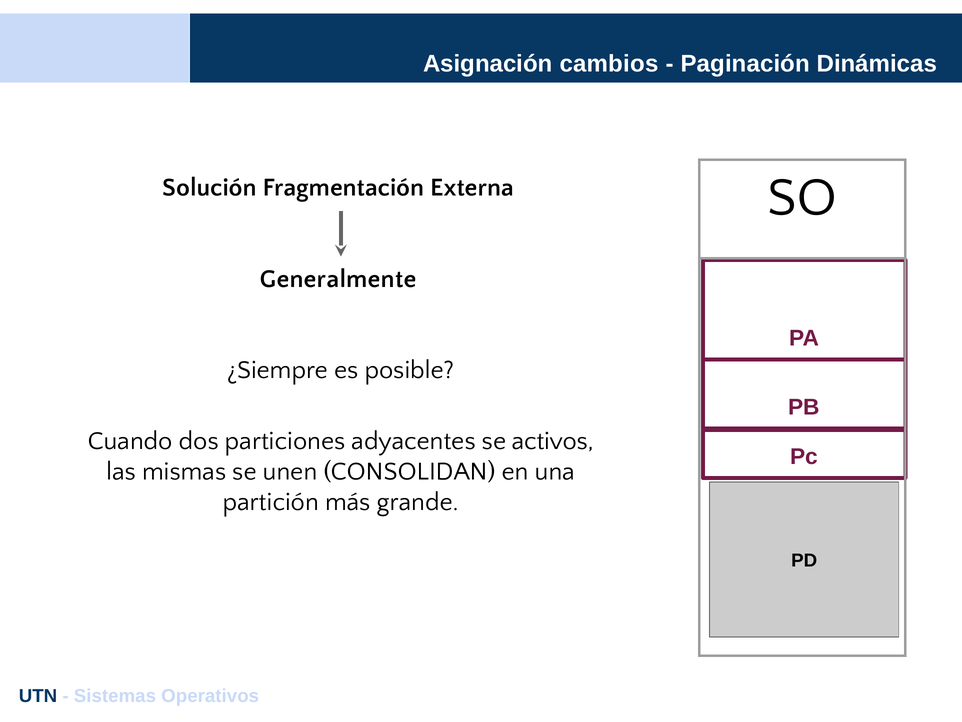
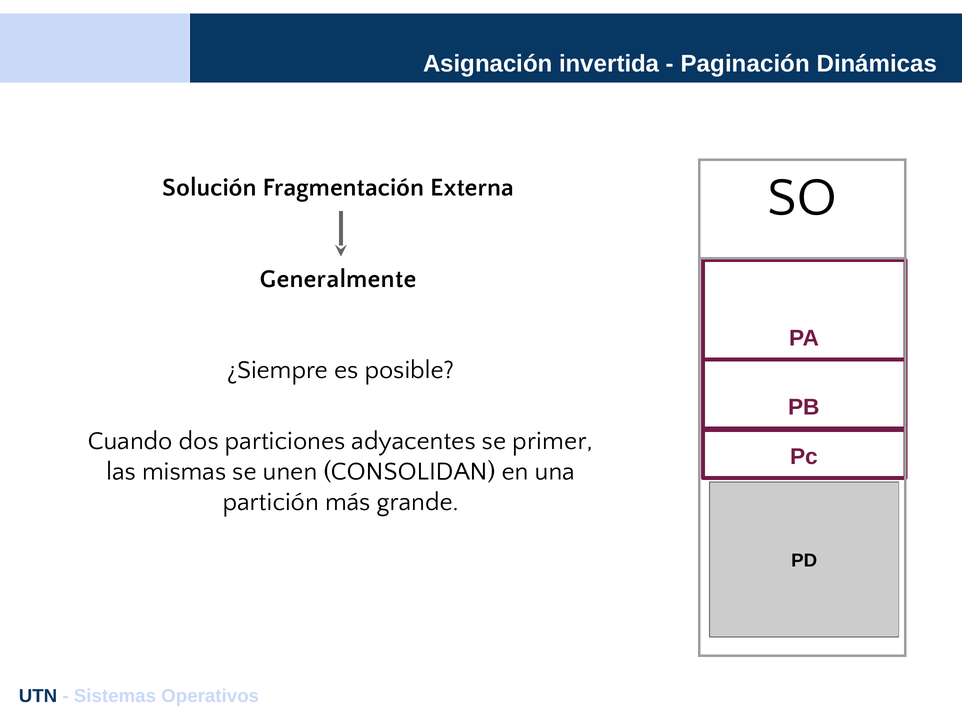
cambios: cambios -> invertida
activos: activos -> primer
